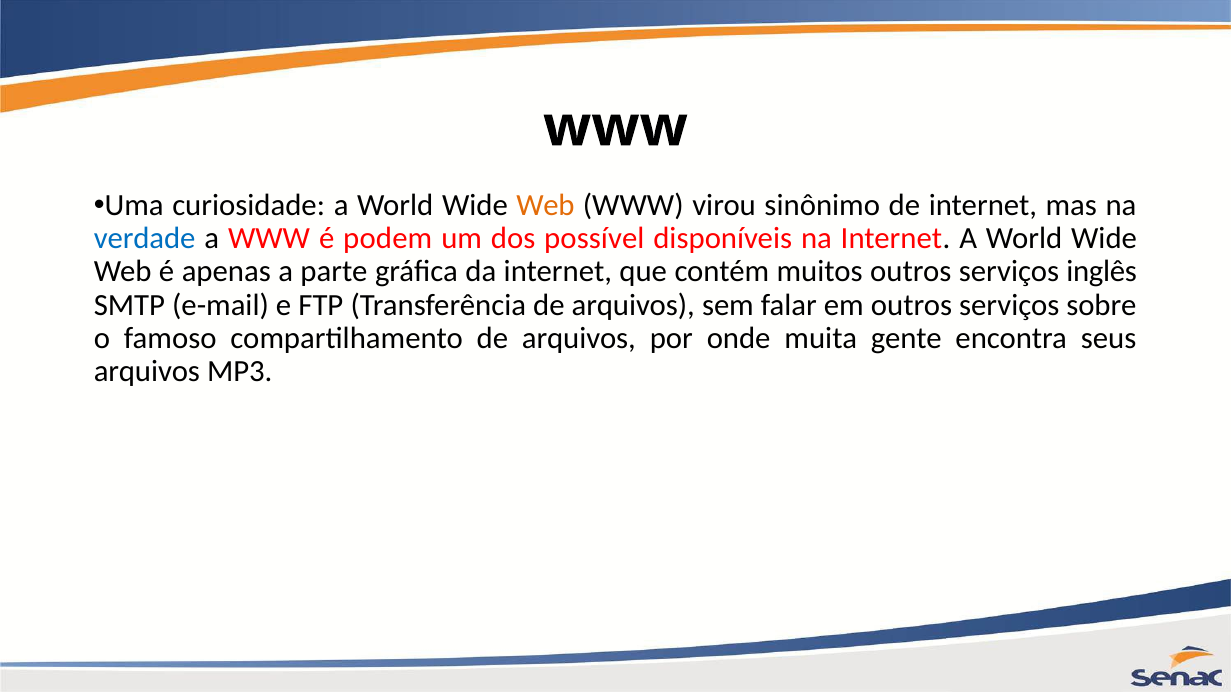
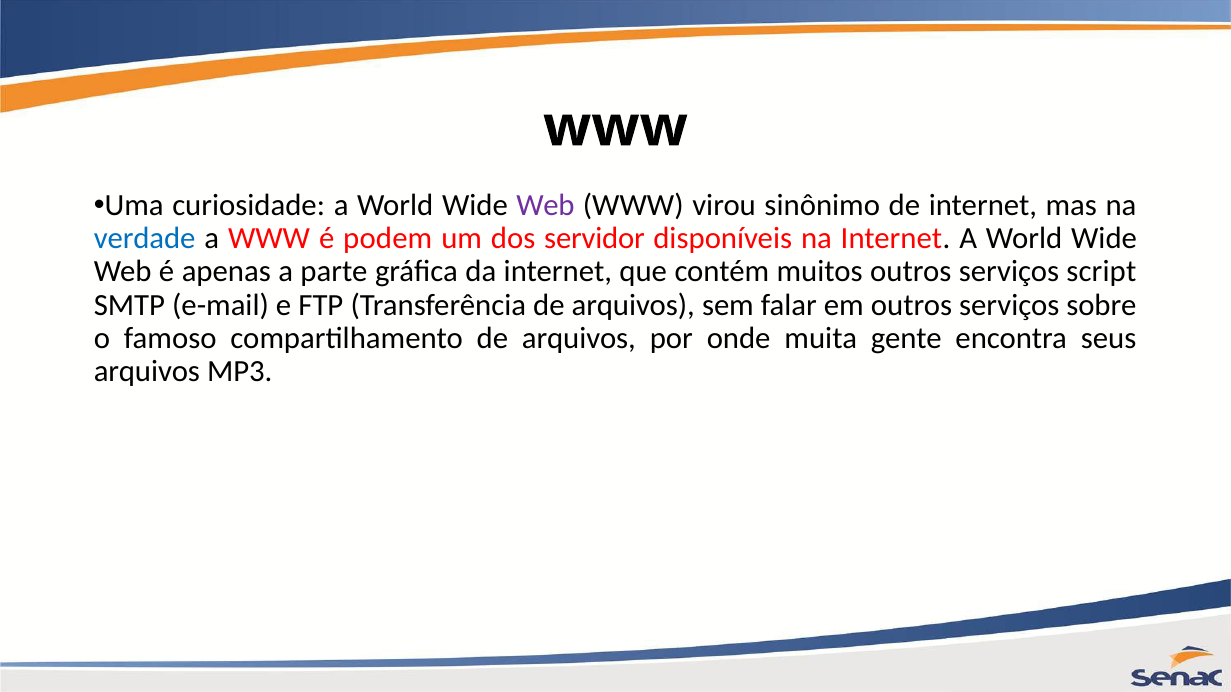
Web at (546, 205) colour: orange -> purple
possível: possível -> servidor
inglês: inglês -> script
